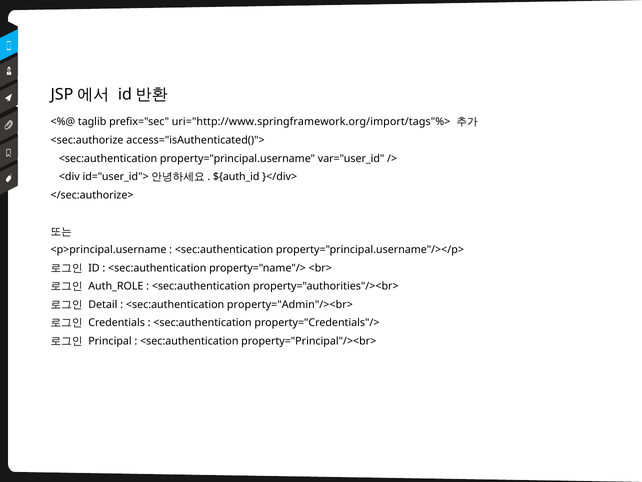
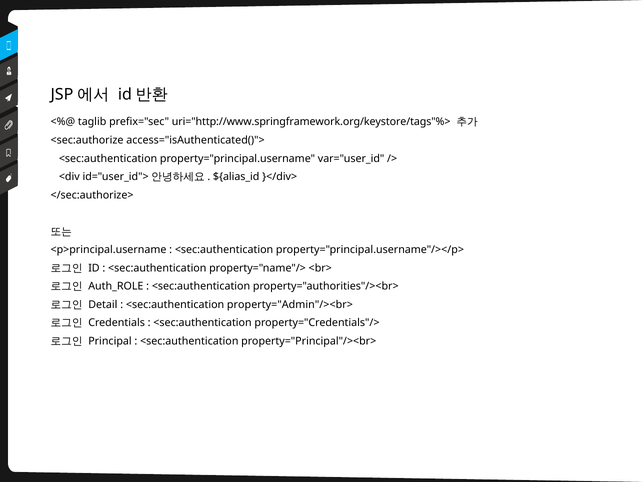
uri="http://www.springframework.org/import/tags"%>: uri="http://www.springframework.org/import/tags"%> -> uri="http://www.springframework.org/keystore/tags"%>
${auth_id: ${auth_id -> ${alias_id
